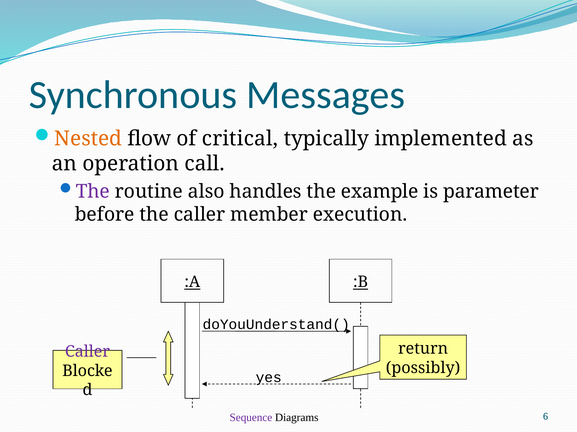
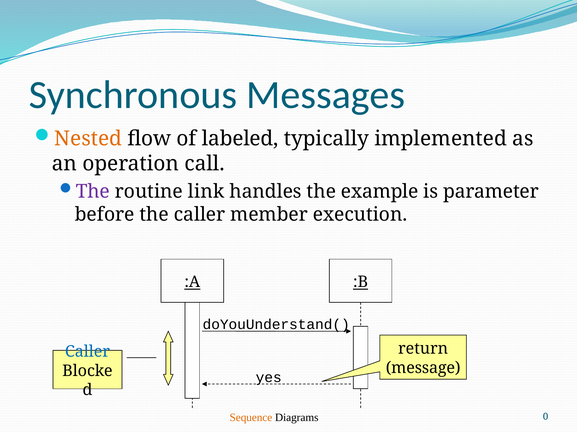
critical: critical -> labeled
also: also -> link
Caller at (87, 352) colour: purple -> blue
possibly: possibly -> message
Sequence colour: purple -> orange
6: 6 -> 0
